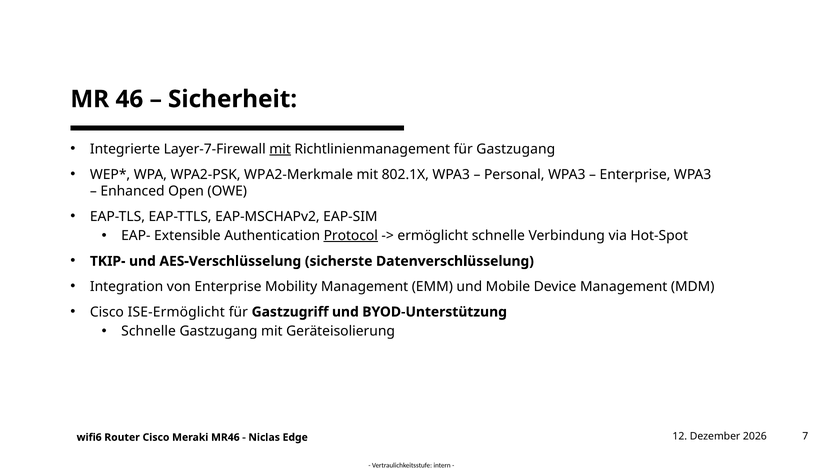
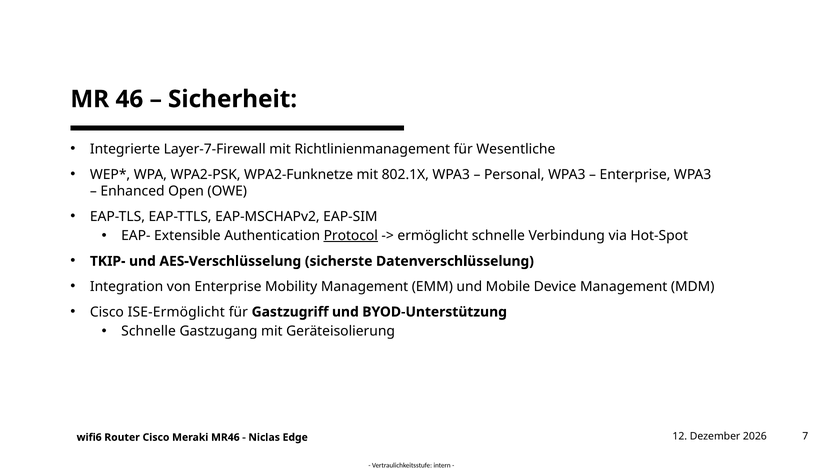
mit at (280, 149) underline: present -> none
für Gastzugang: Gastzugang -> Wesentliche
WPA2-Merkmale: WPA2-Merkmale -> WPA2-Funknetze
